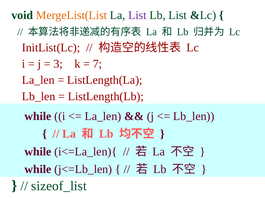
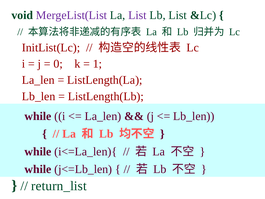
MergeList(List colour: orange -> purple
3: 3 -> 0
7: 7 -> 1
sizeof_list: sizeof_list -> return_list
